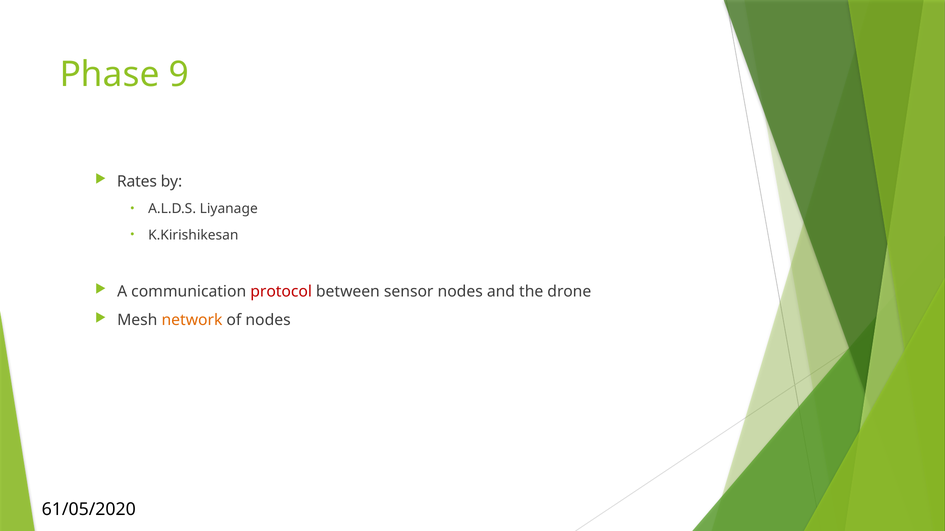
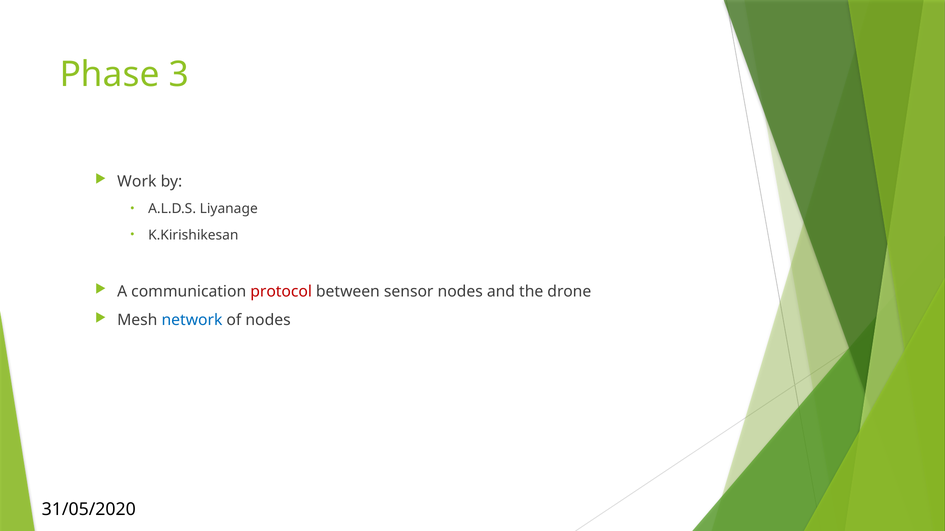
9: 9 -> 3
Rates: Rates -> Work
network colour: orange -> blue
61/05/2020: 61/05/2020 -> 31/05/2020
